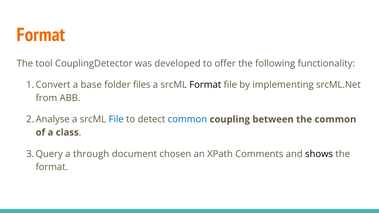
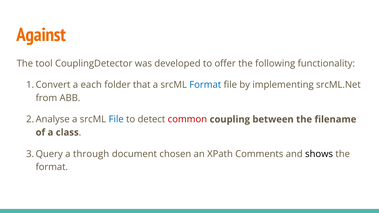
Format at (41, 35): Format -> Against
base: base -> each
files: files -> that
Format at (205, 85) colour: black -> blue
common at (187, 119) colour: blue -> red
the common: common -> filename
